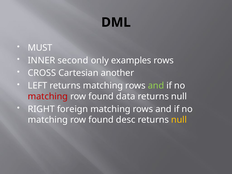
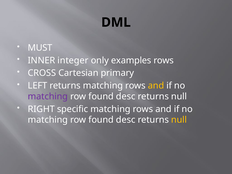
second: second -> integer
another: another -> primary
and at (156, 86) colour: light green -> yellow
matching at (48, 96) colour: red -> purple
data at (126, 96): data -> desc
foreign: foreign -> specific
